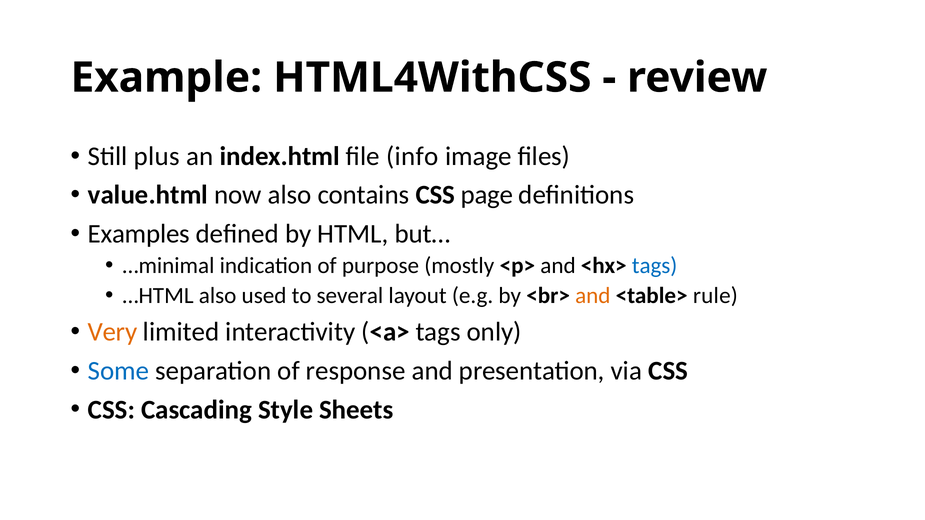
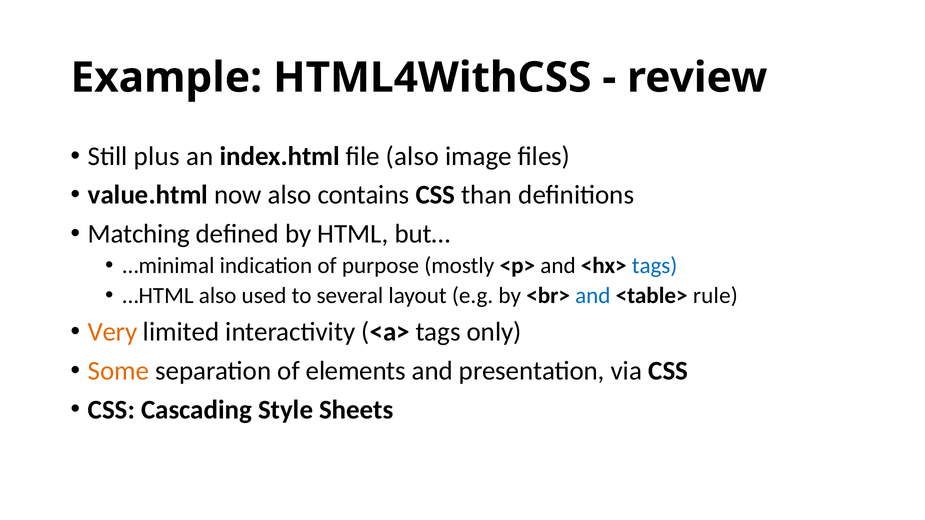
file info: info -> also
page: page -> than
Examples: Examples -> Matching
and at (593, 296) colour: orange -> blue
Some colour: blue -> orange
response: response -> elements
